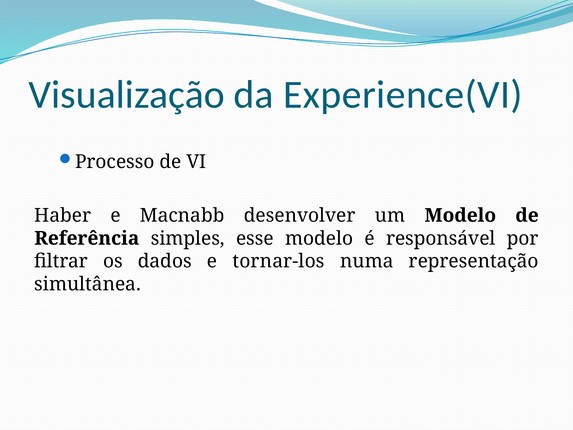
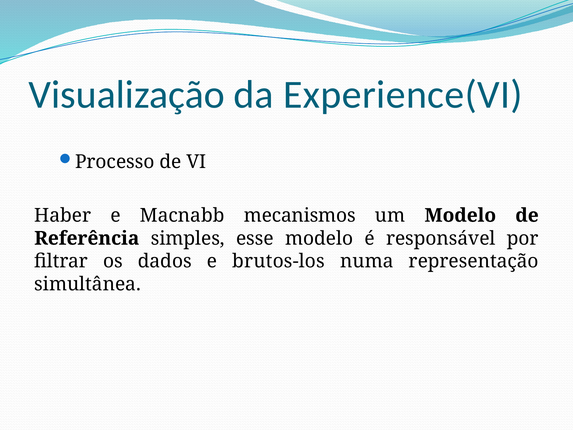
desenvolver: desenvolver -> mecanismos
tornar-los: tornar-los -> brutos-los
